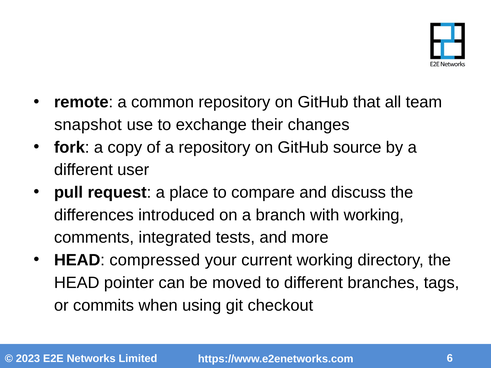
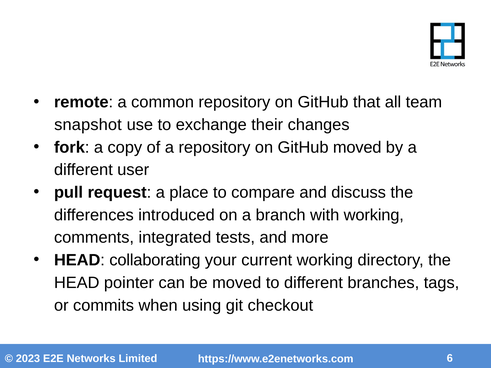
GitHub source: source -> moved
compressed: compressed -> collaborating
